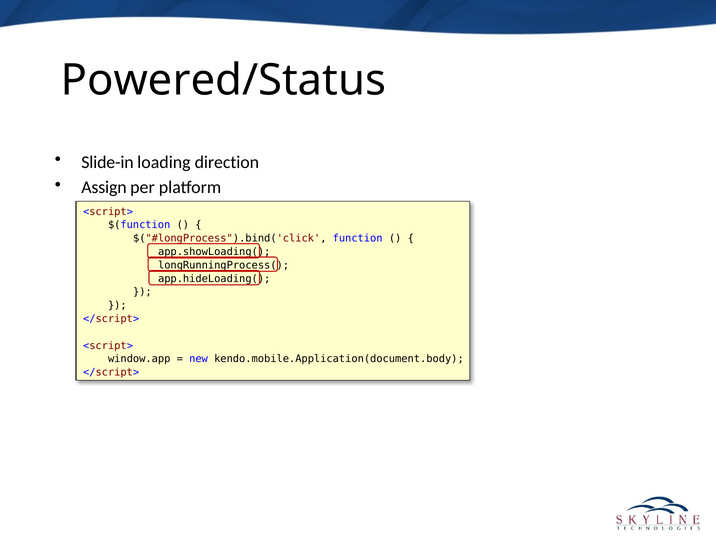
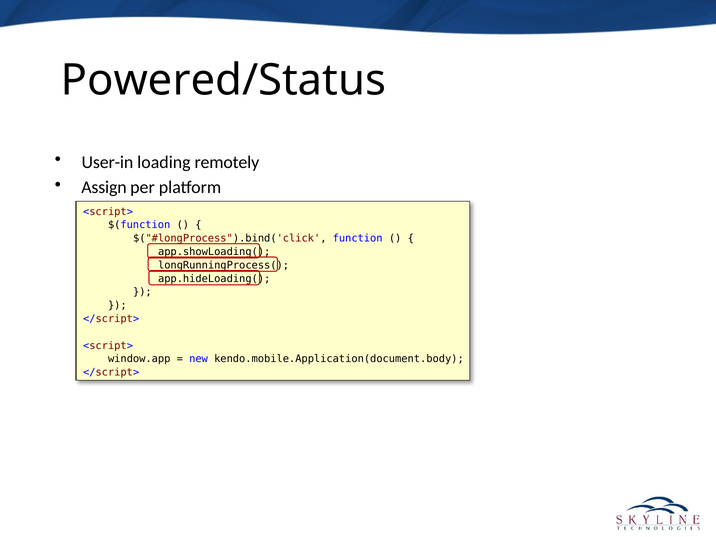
Slide-in: Slide-in -> User-in
direction: direction -> remotely
